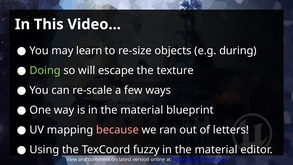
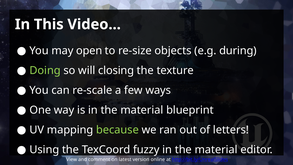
learn: learn -> open
escape: escape -> closing
because colour: pink -> light green
